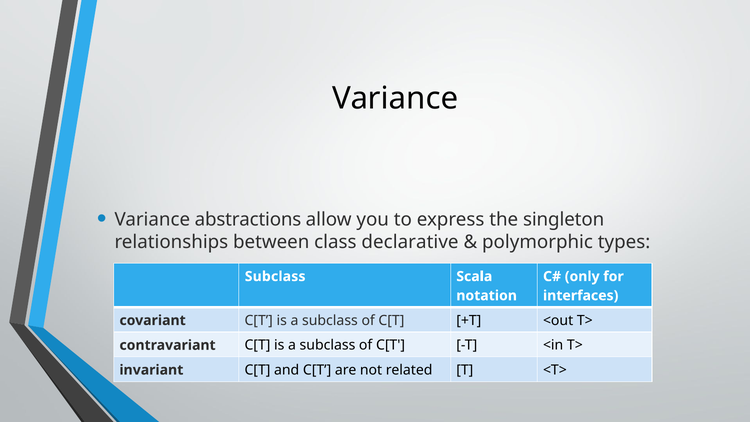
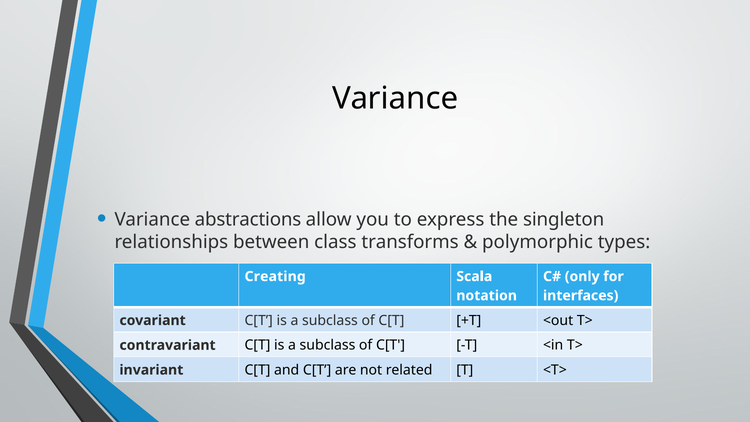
declarative: declarative -> transforms
Subclass at (275, 276): Subclass -> Creating
